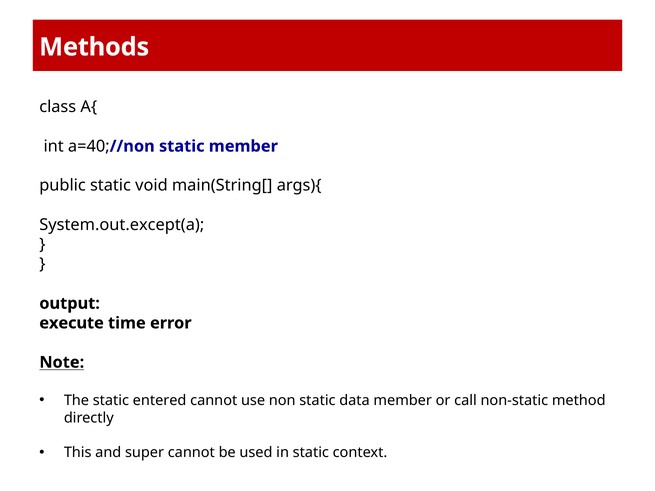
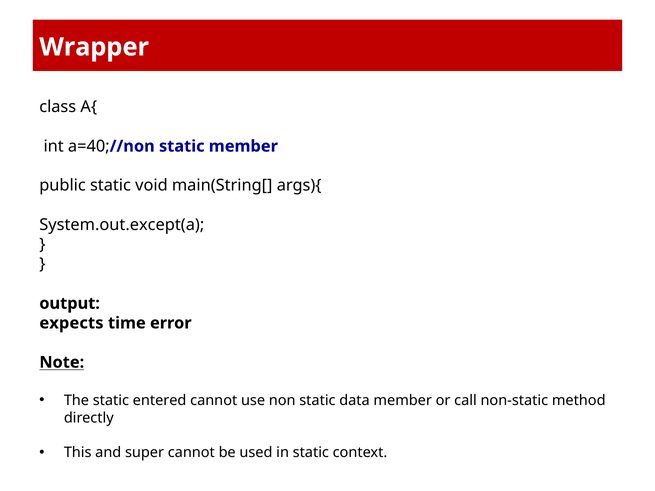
Methods: Methods -> Wrapper
execute: execute -> expects
